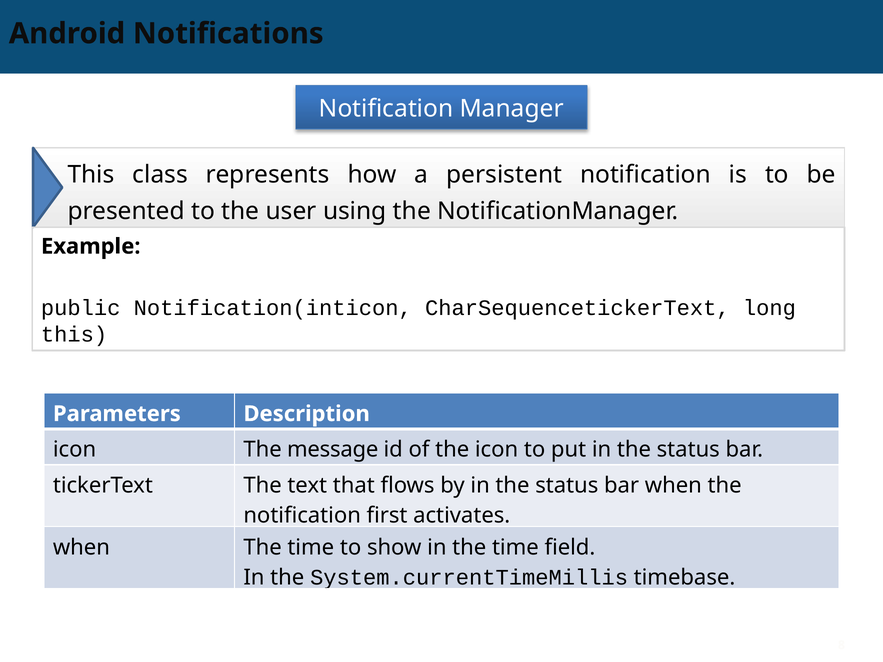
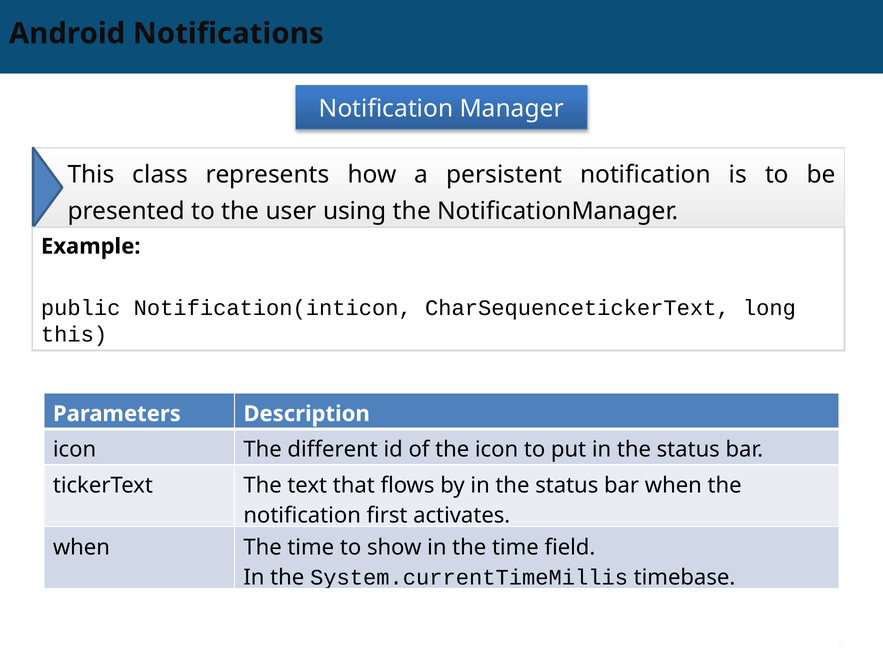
message: message -> different
